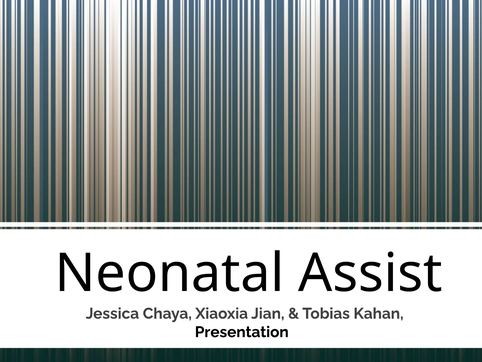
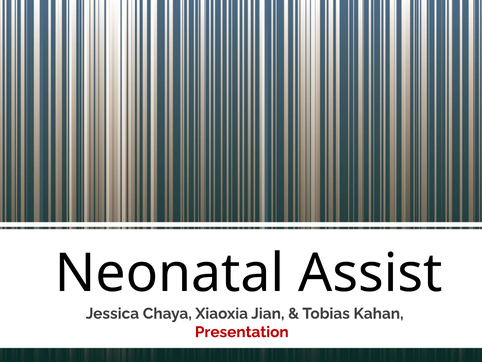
Presentation colour: black -> red
